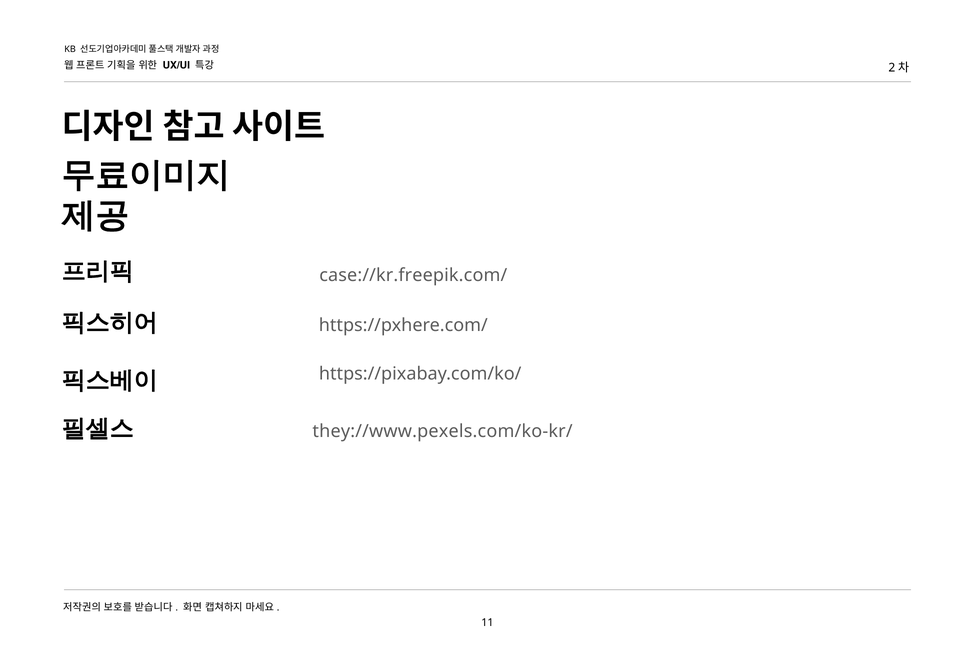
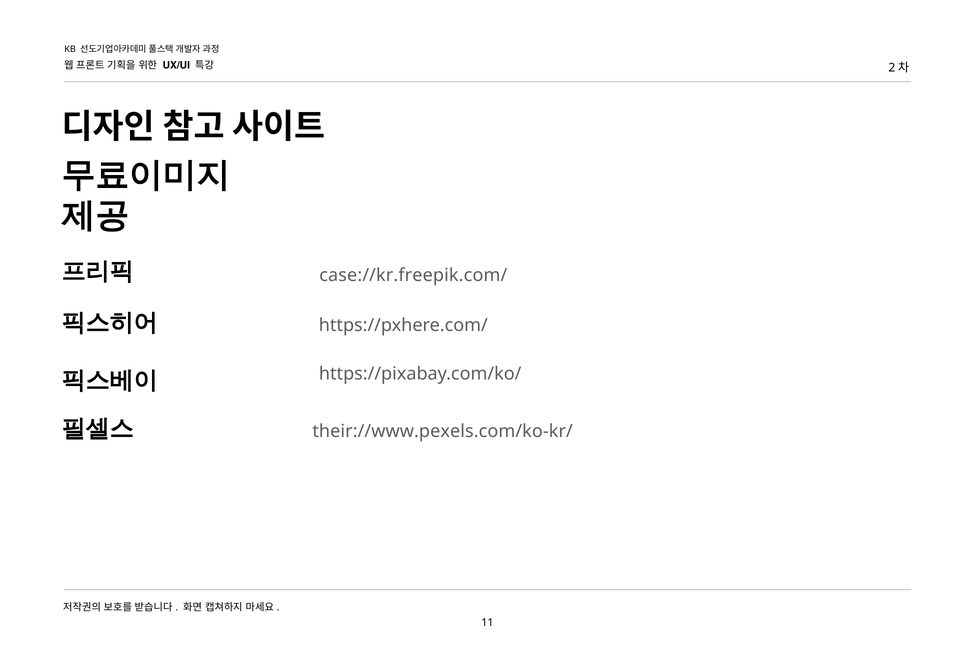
they://www.pexels.com/ko-kr/: they://www.pexels.com/ko-kr/ -> their://www.pexels.com/ko-kr/
